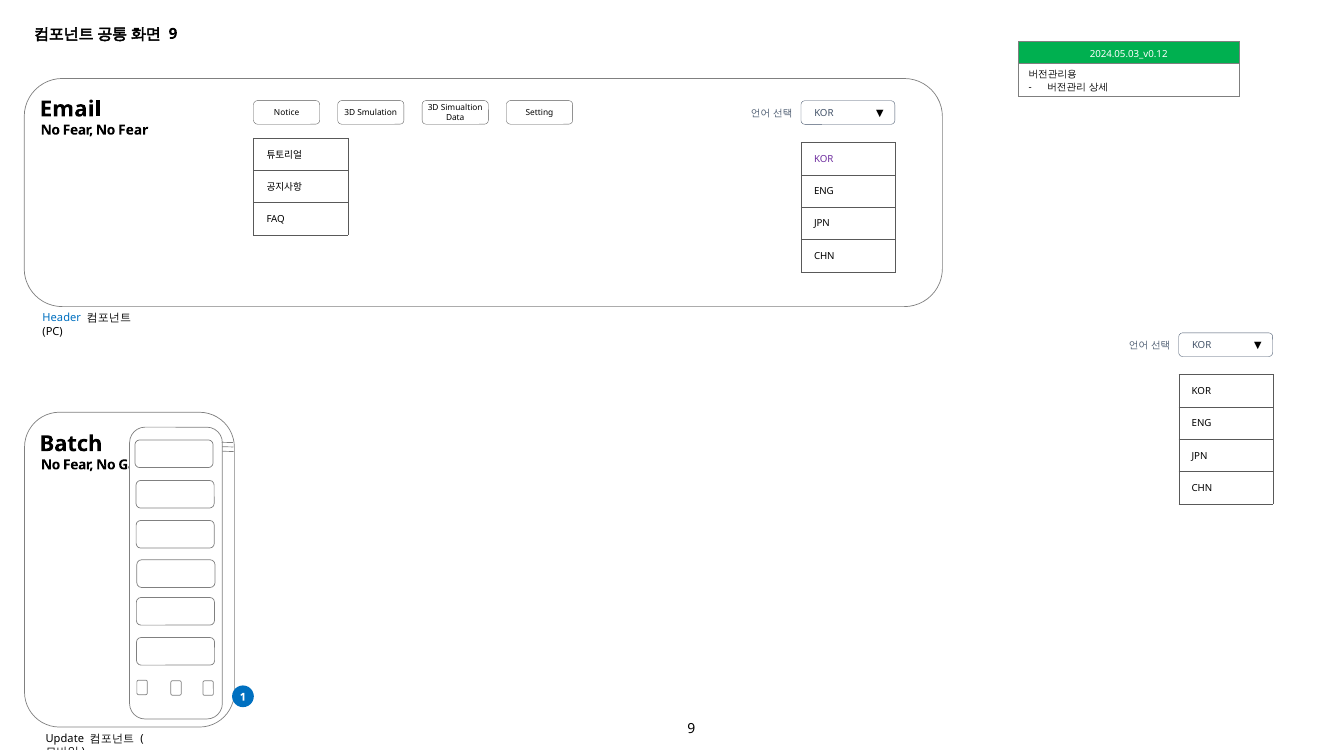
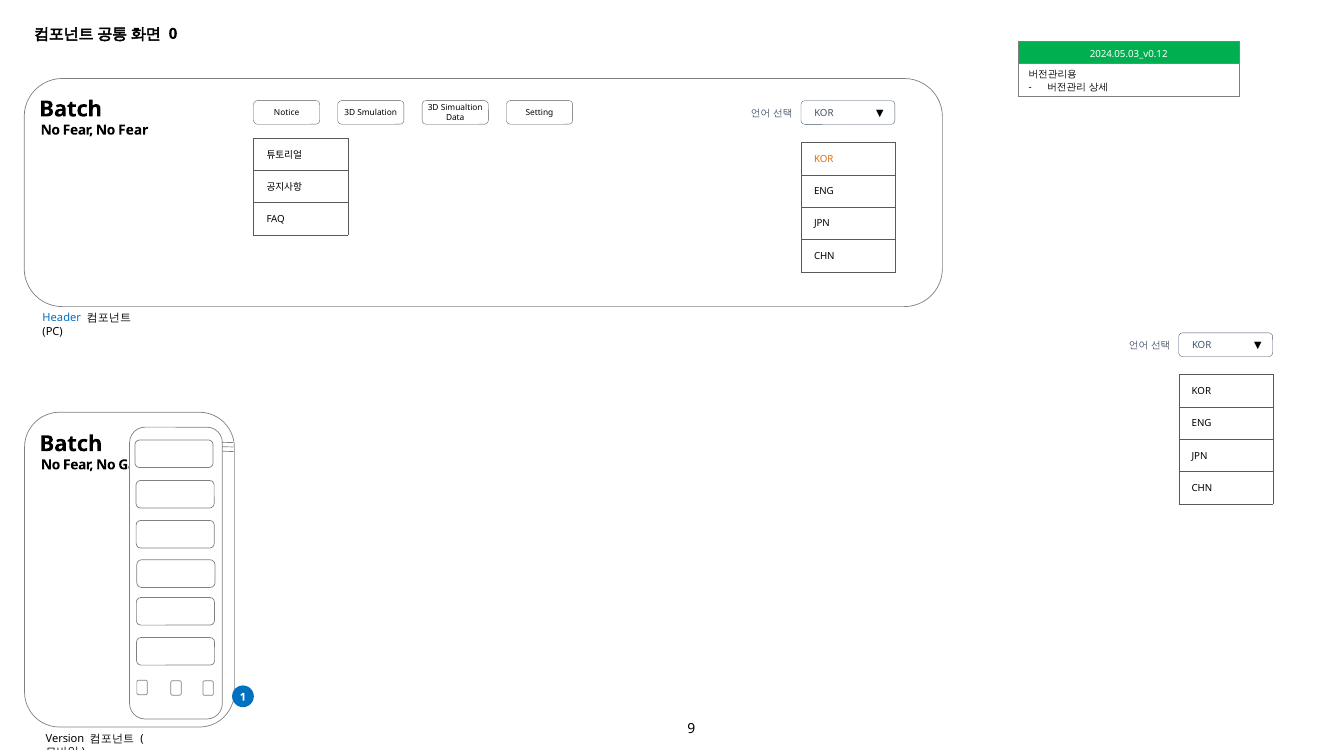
9 at (173, 34): 9 -> 0
Email at (70, 109): Email -> Batch
KOR at (824, 159) colour: purple -> orange
Update: Update -> Version
